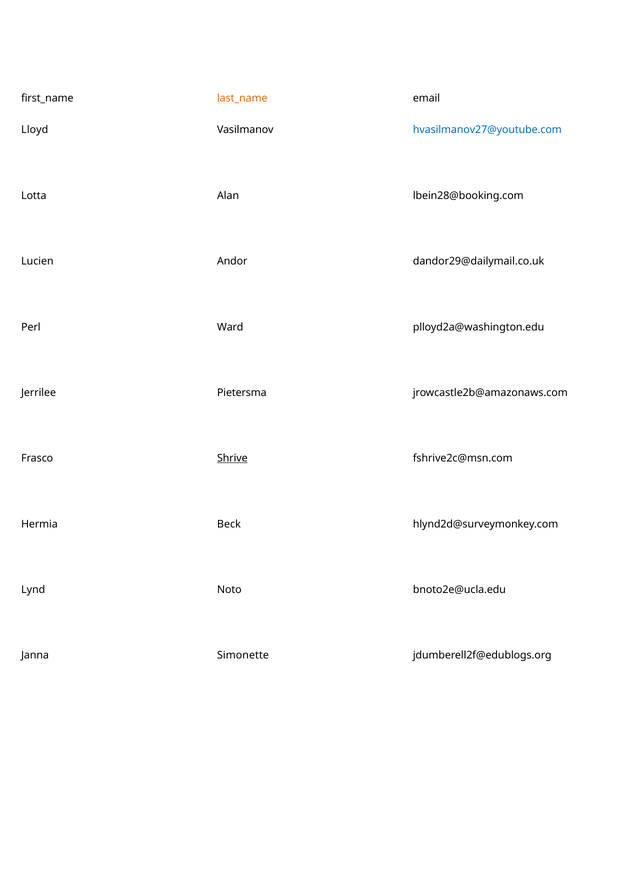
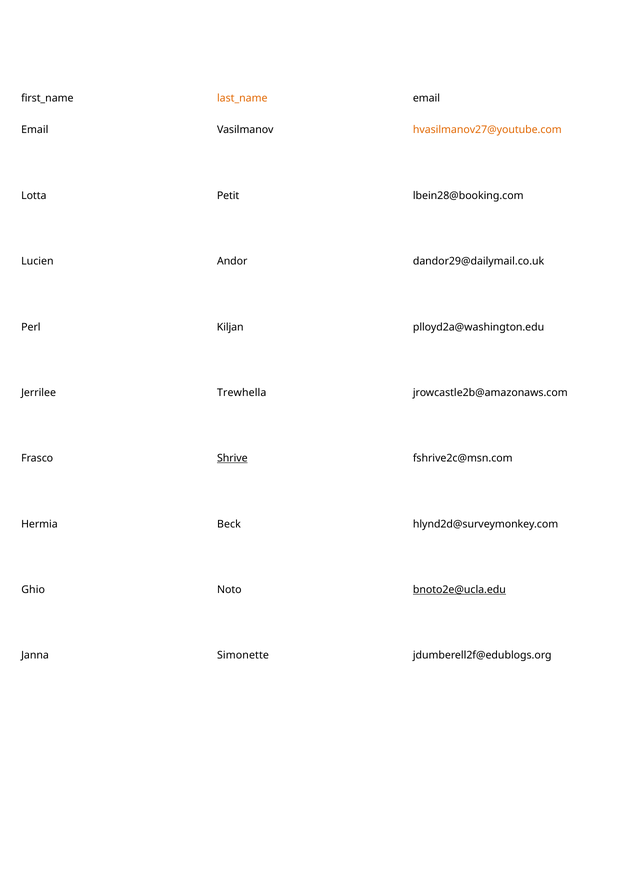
Lloyd at (35, 130): Lloyd -> Email
hvasilmanov27@youtube.com colour: blue -> orange
Alan: Alan -> Petit
Ward: Ward -> Kiljan
Pietersma: Pietersma -> Trewhella
Lynd: Lynd -> Ghio
bnoto2e@ucla.edu underline: none -> present
